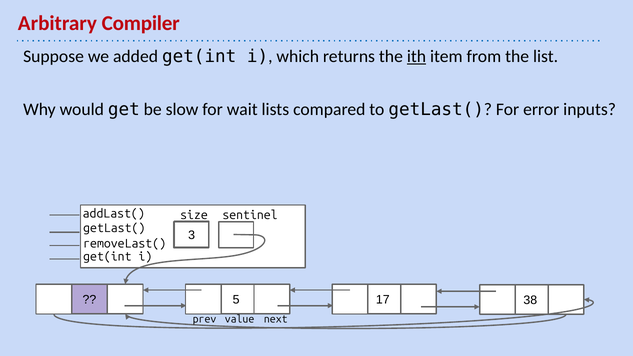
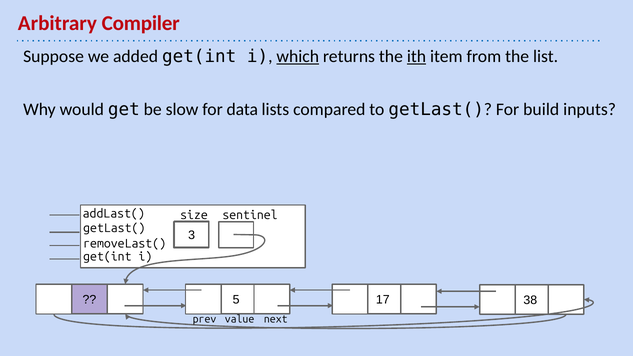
which underline: none -> present
wait: wait -> data
error: error -> build
